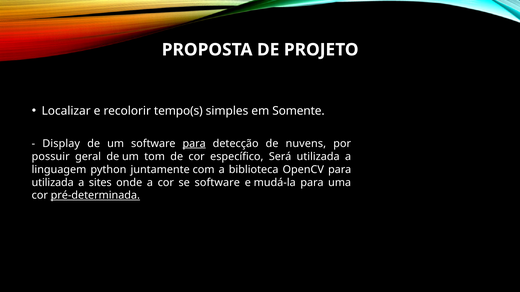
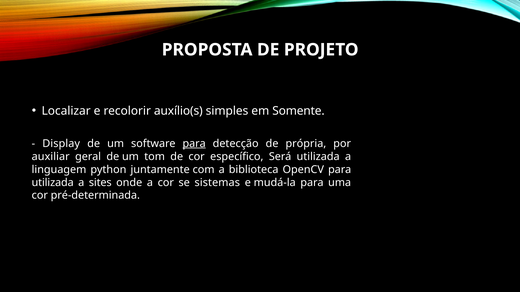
tempo(s: tempo(s -> auxílio(s
nuvens: nuvens -> própria
possuir: possuir -> auxiliar
se software: software -> sistemas
pré-determinada underline: present -> none
